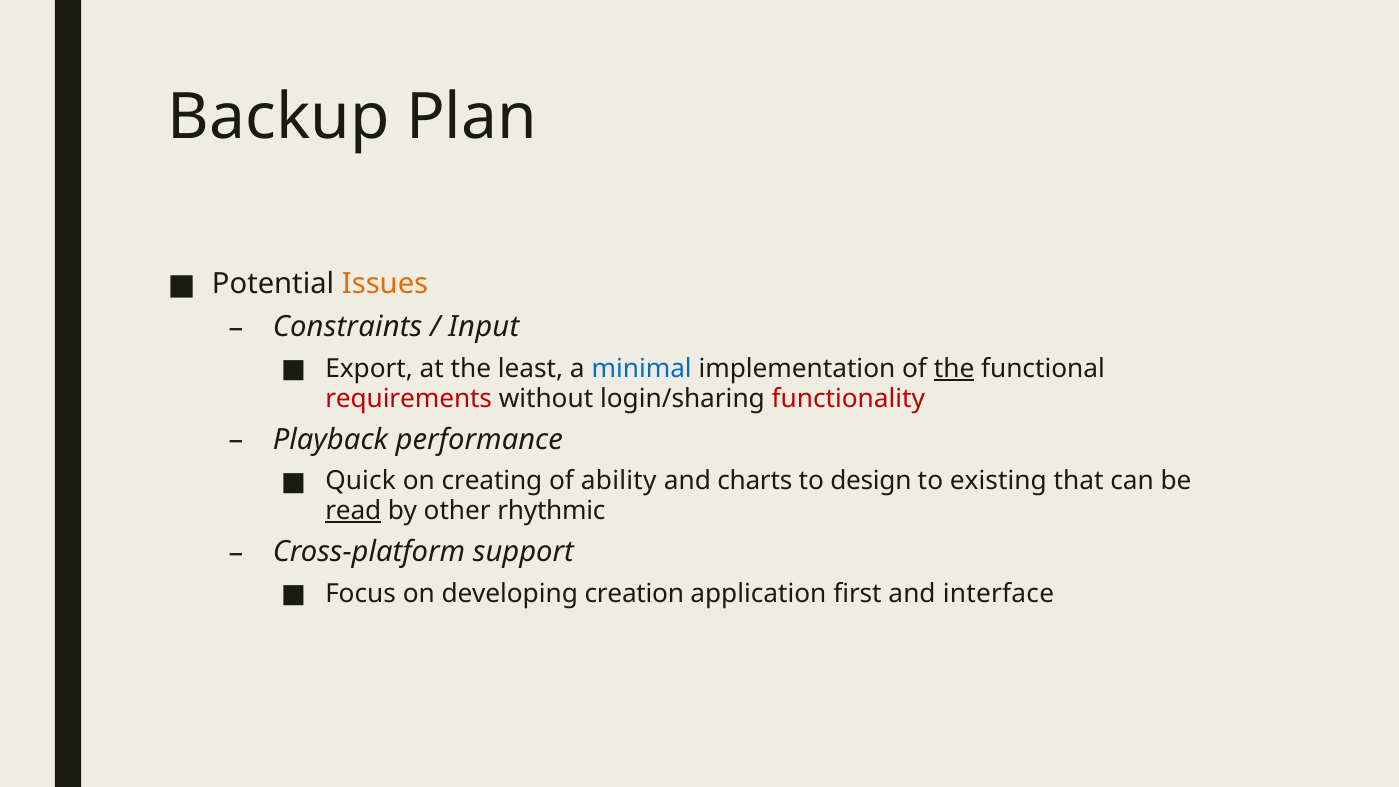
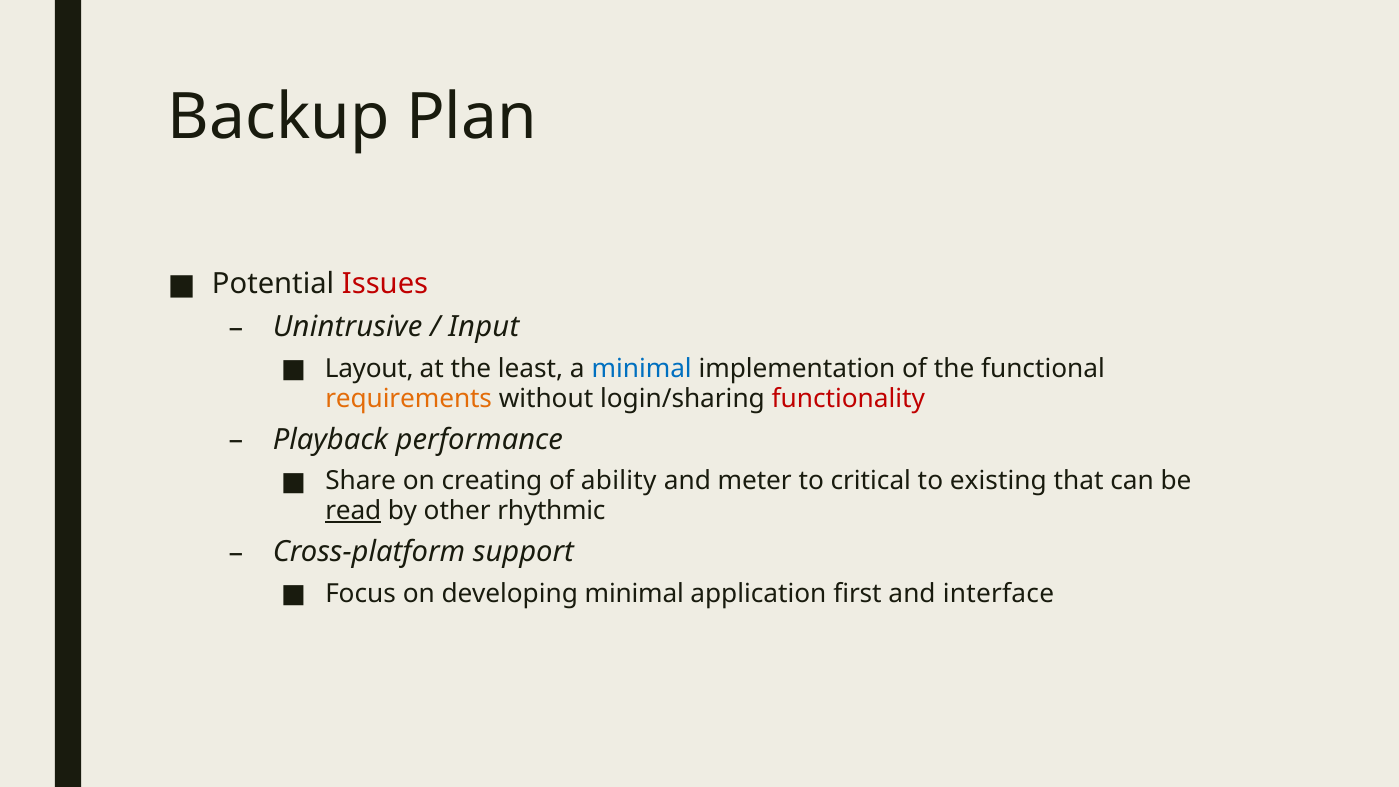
Issues colour: orange -> red
Constraints: Constraints -> Unintrusive
Export: Export -> Layout
the at (954, 369) underline: present -> none
requirements colour: red -> orange
Quick: Quick -> Share
charts: charts -> meter
design: design -> critical
developing creation: creation -> minimal
